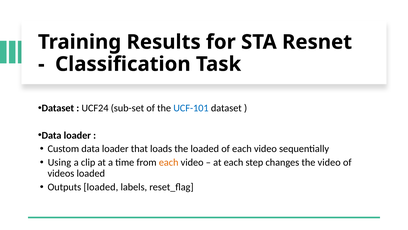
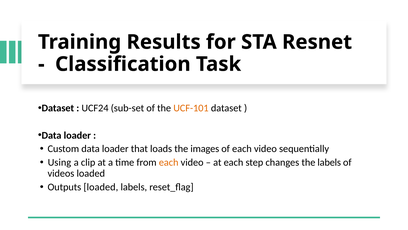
UCF-101 colour: blue -> orange
the loaded: loaded -> images
the video: video -> labels
